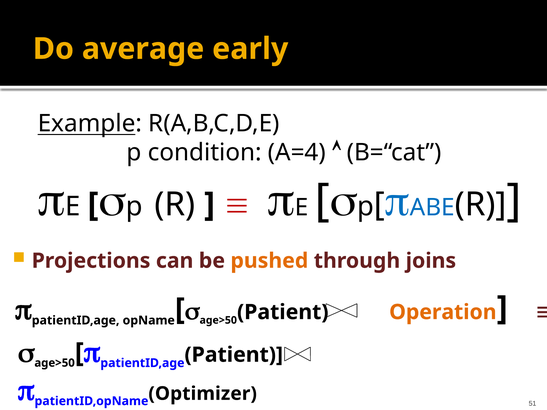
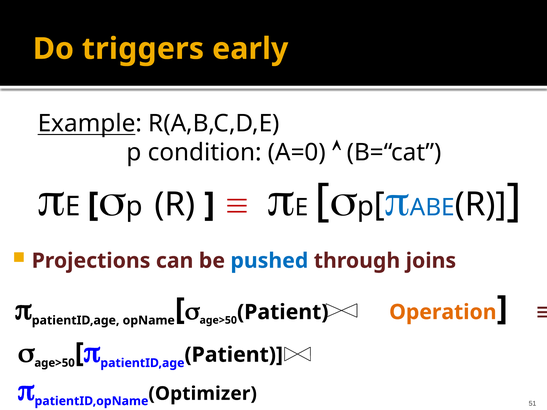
average: average -> triggers
A=4: A=4 -> A=0
pushed colour: orange -> blue
